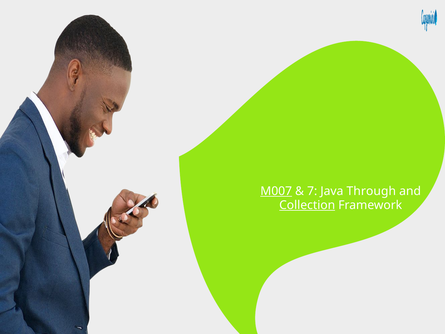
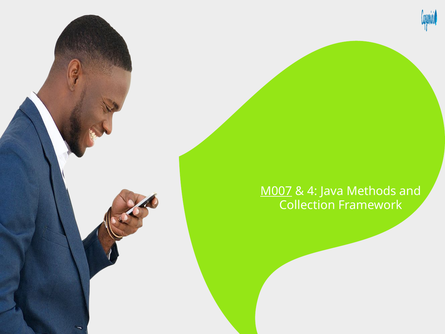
7: 7 -> 4
Through: Through -> Methods
Collection underline: present -> none
